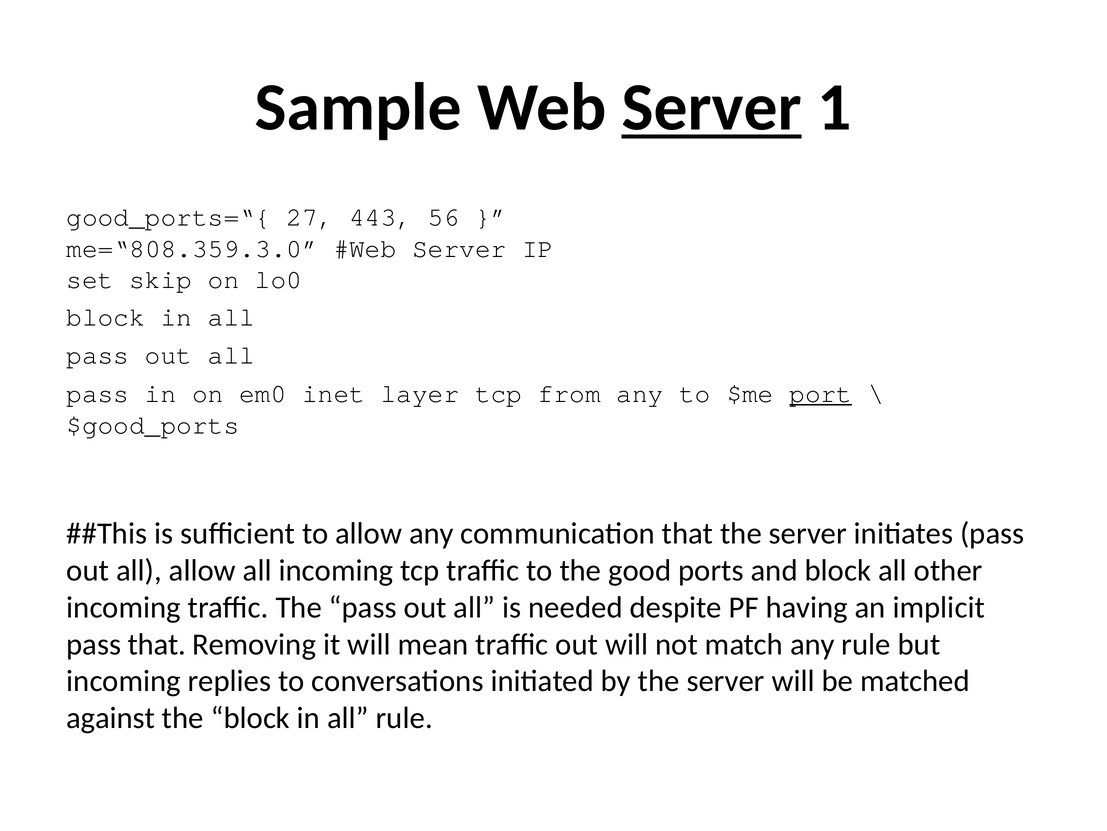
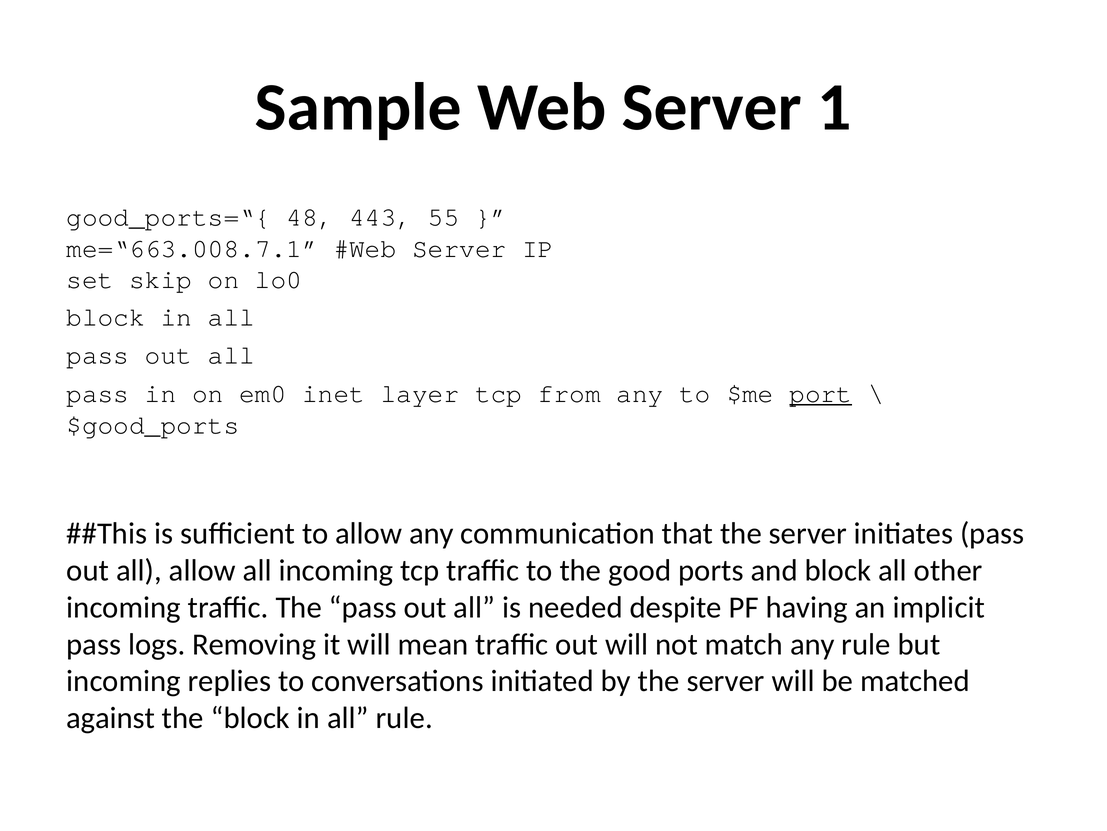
Server at (712, 107) underline: present -> none
27: 27 -> 48
56: 56 -> 55
me=“808.359.3.0: me=“808.359.3.0 -> me=“663.008.7.1
pass that: that -> logs
